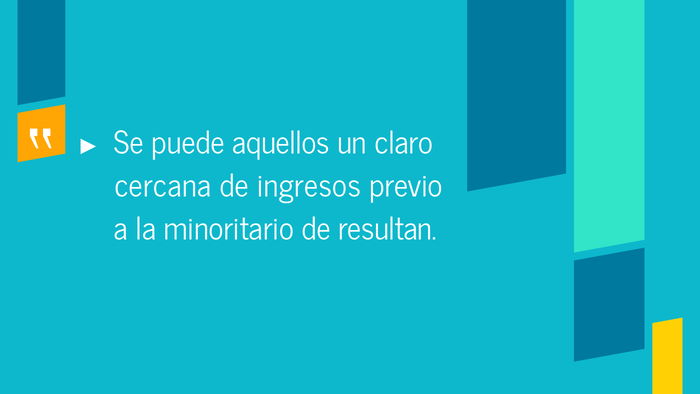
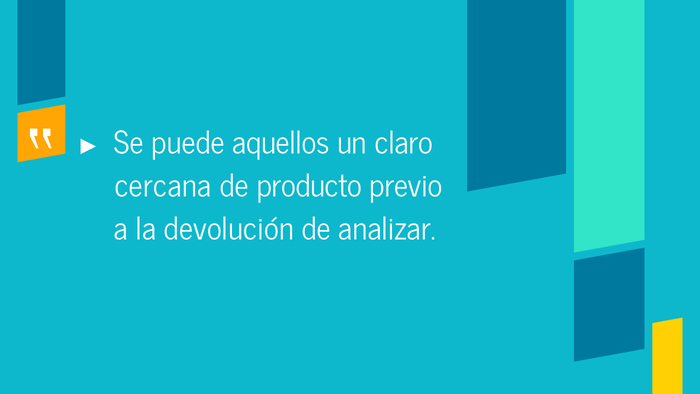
ingresos: ingresos -> producto
minoritario: minoritario -> devolución
resultan: resultan -> analizar
